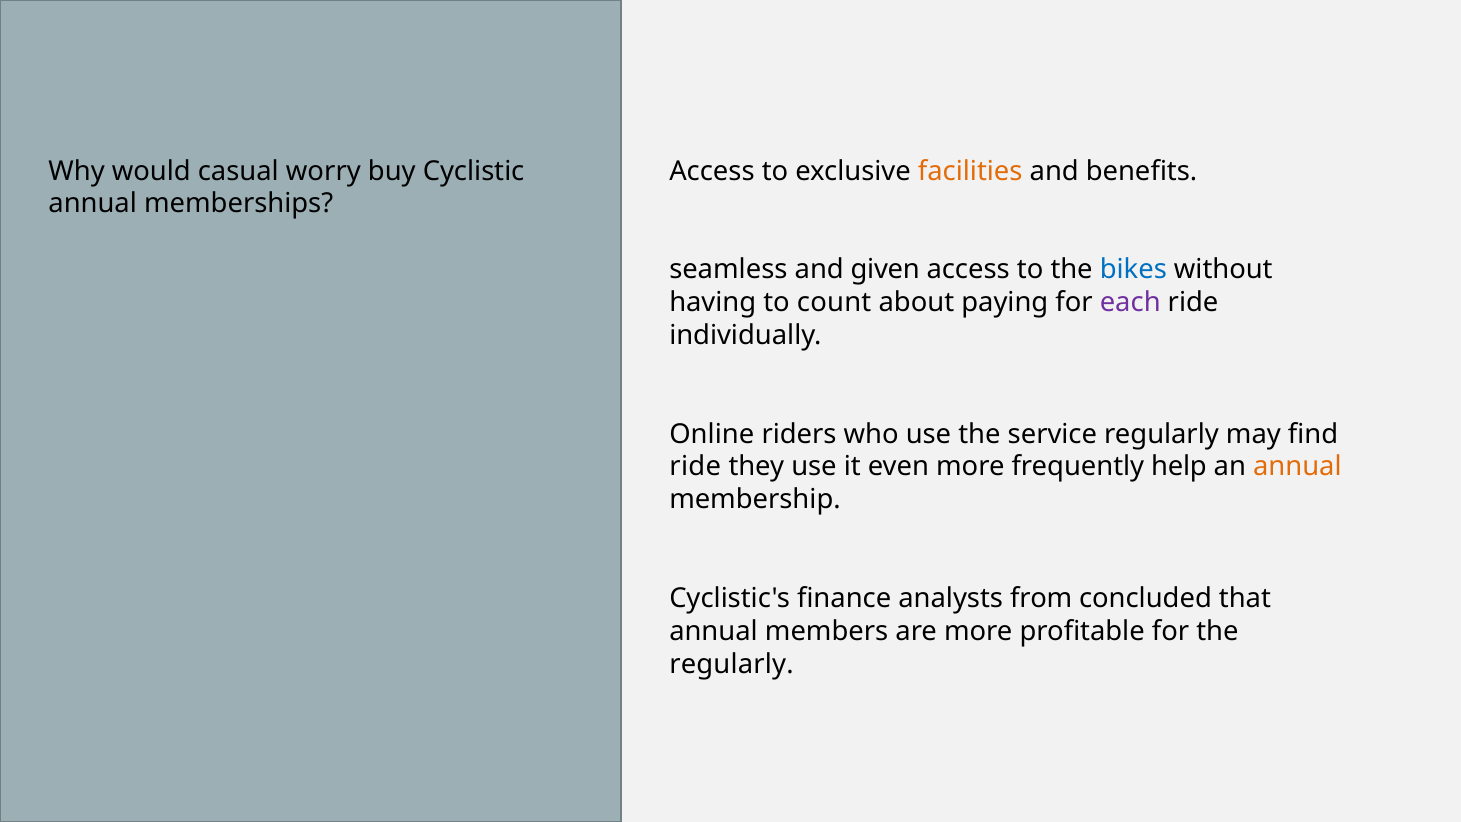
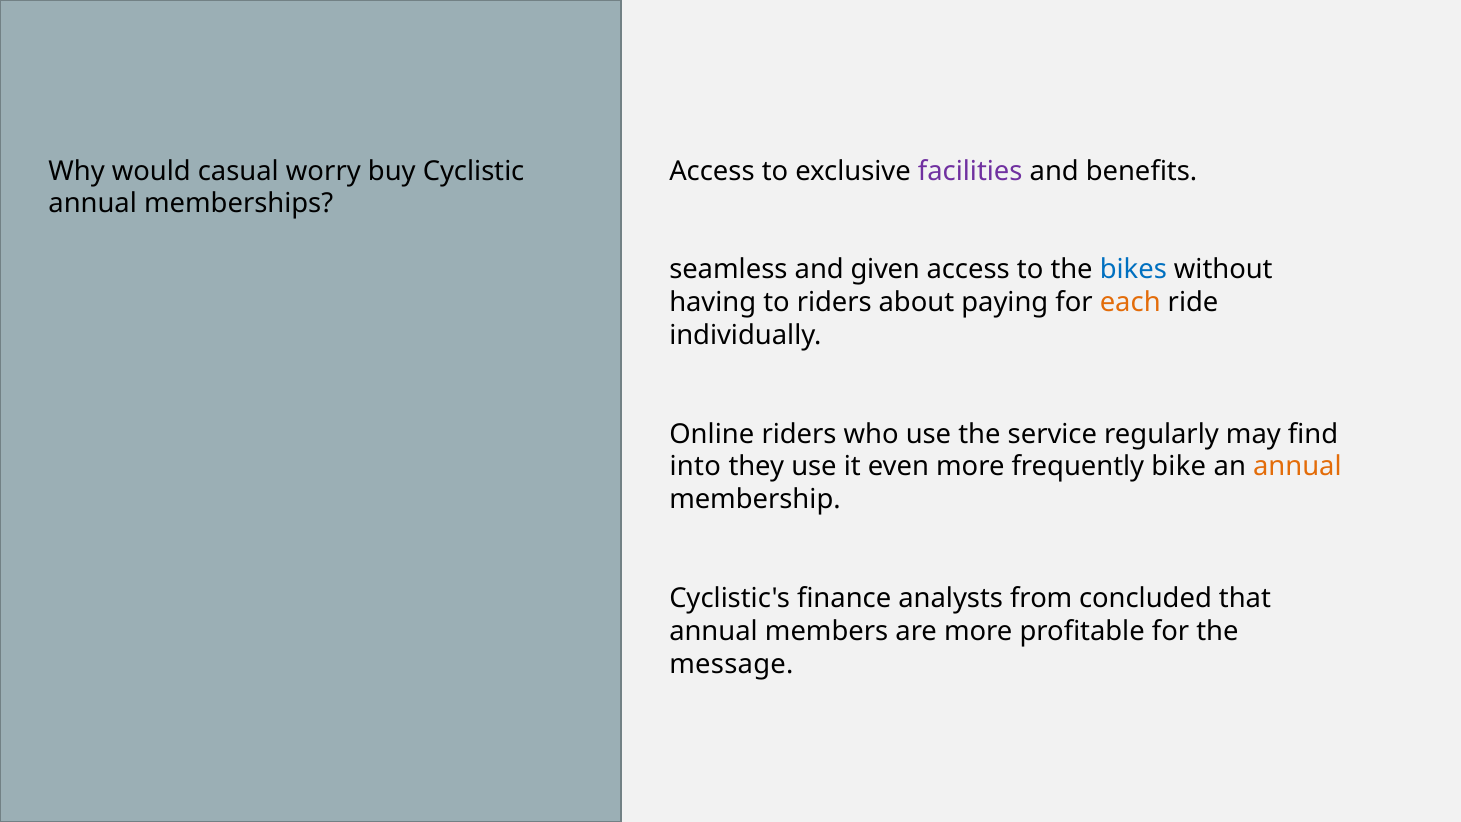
facilities colour: orange -> purple
to count: count -> riders
each colour: purple -> orange
ride at (695, 467): ride -> into
help: help -> bike
regularly at (731, 664): regularly -> message
